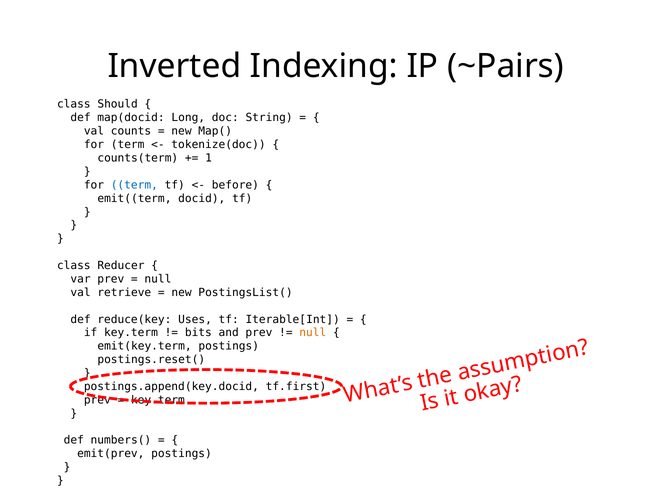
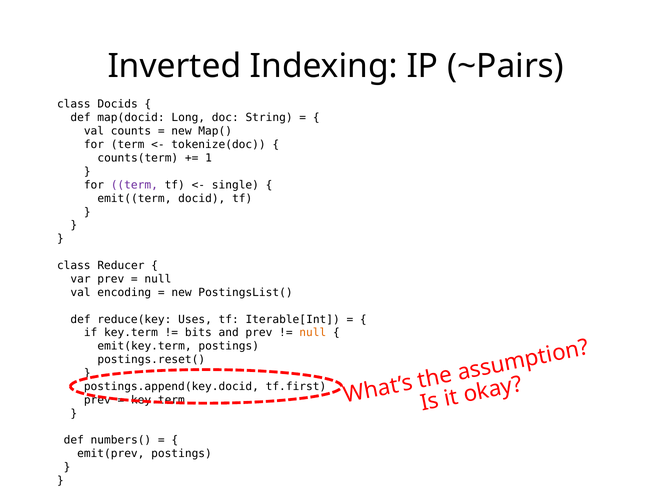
Should: Should -> Docids
term at (134, 185) colour: blue -> purple
before: before -> single
retrieve: retrieve -> encoding
